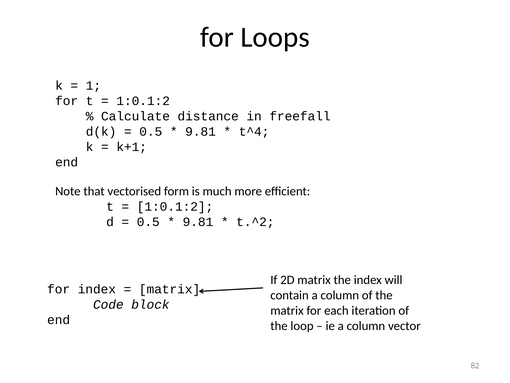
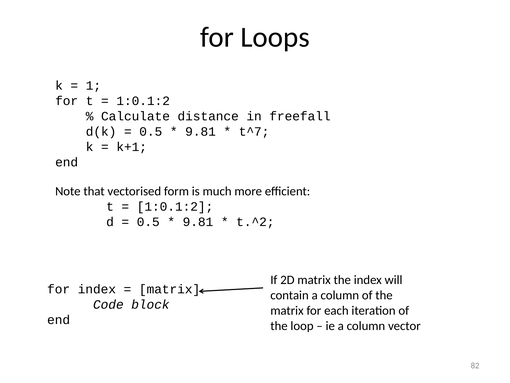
t^4: t^4 -> t^7
